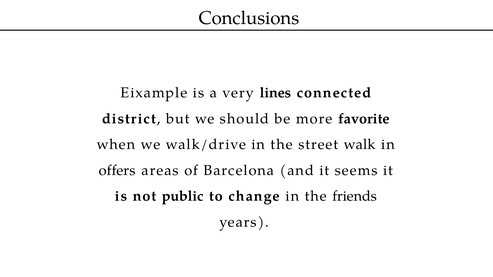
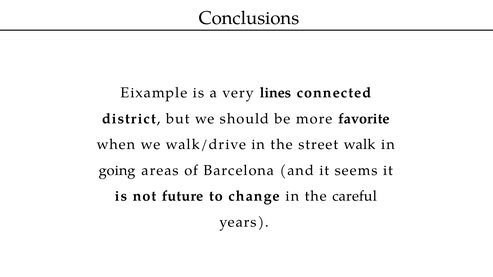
offers: offers -> going
public: public -> future
friends: friends -> careful
